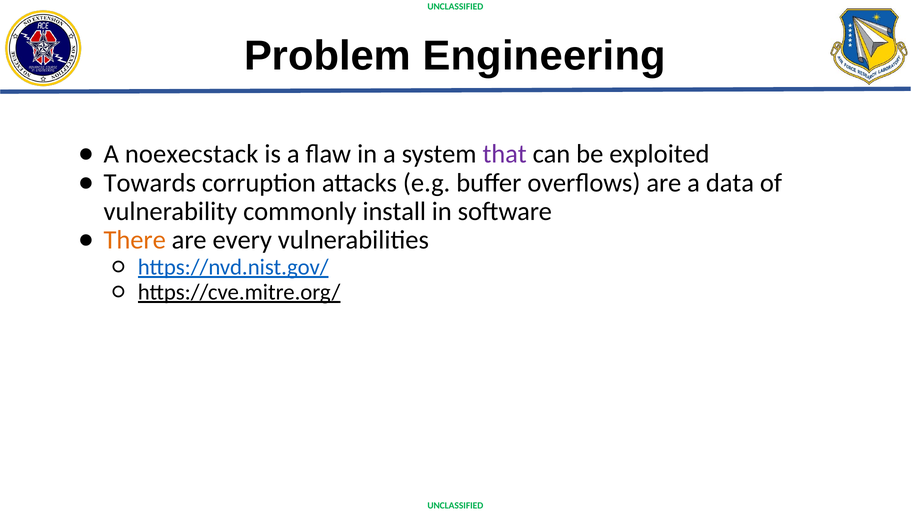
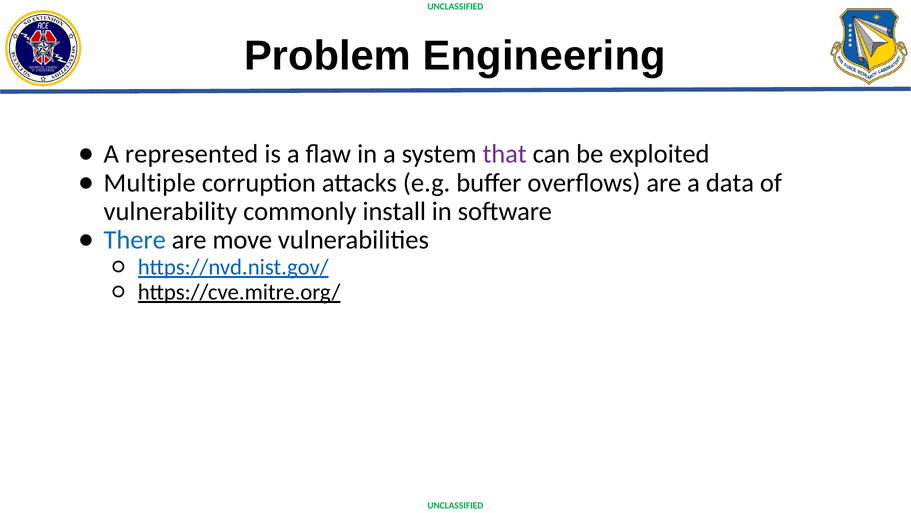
noexecstack: noexecstack -> represented
Towards: Towards -> Multiple
There colour: orange -> blue
every: every -> move
